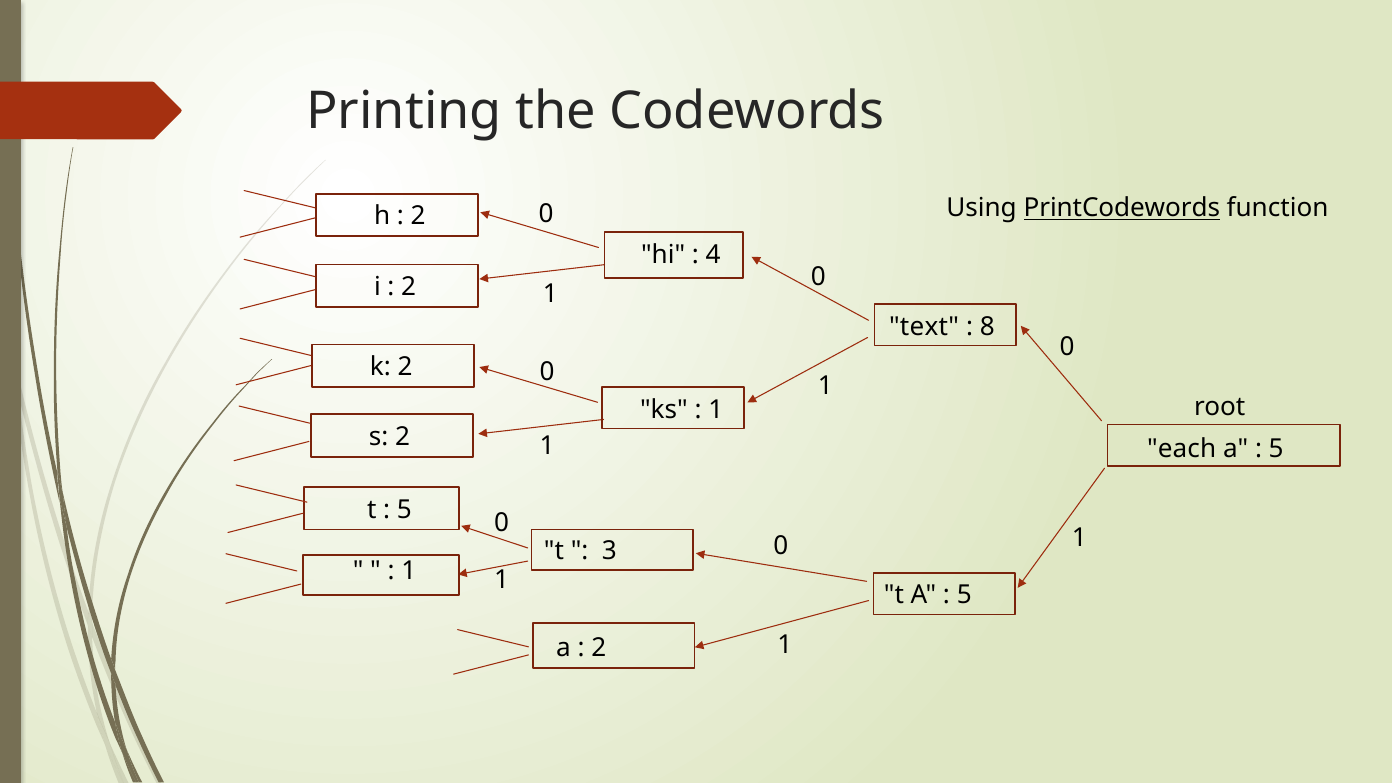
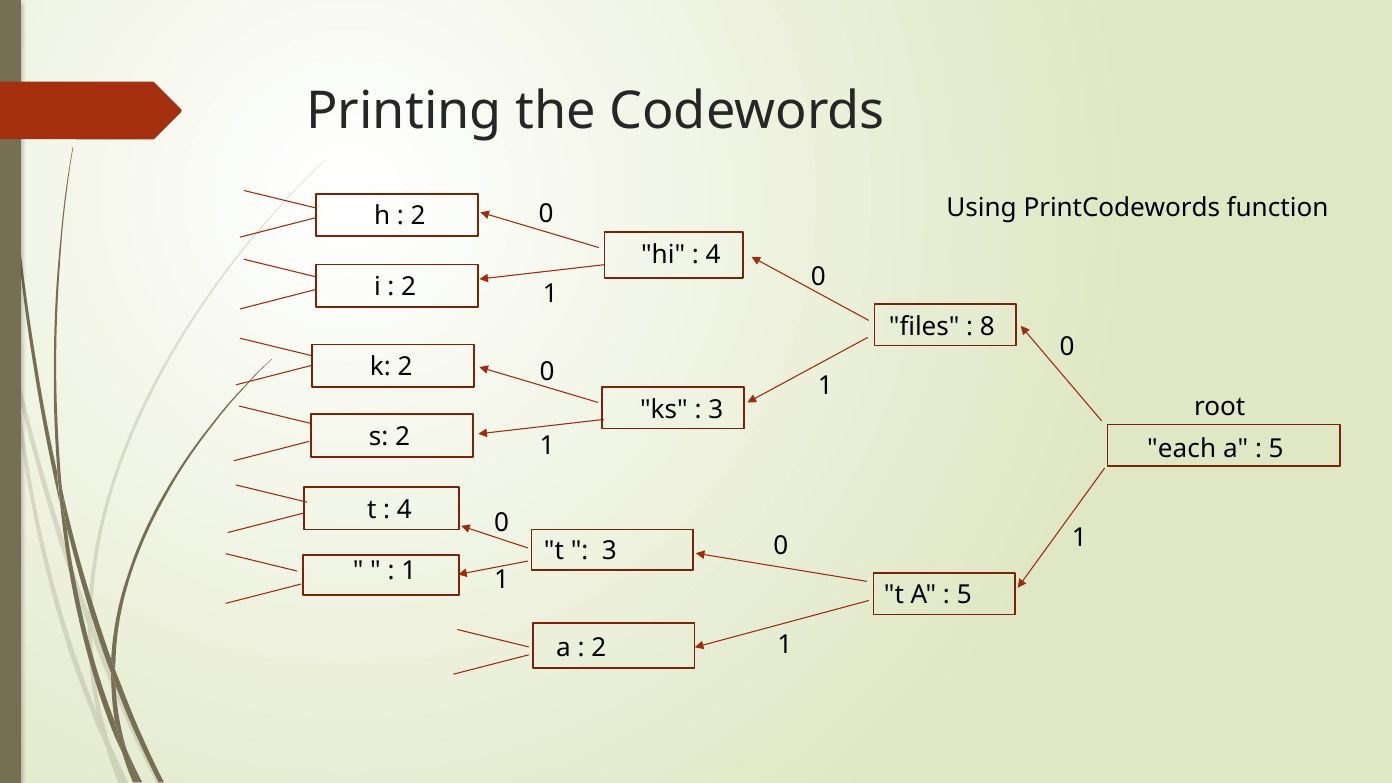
PrintCodewords underline: present -> none
text: text -> files
1 at (716, 410): 1 -> 3
5 at (404, 510): 5 -> 4
